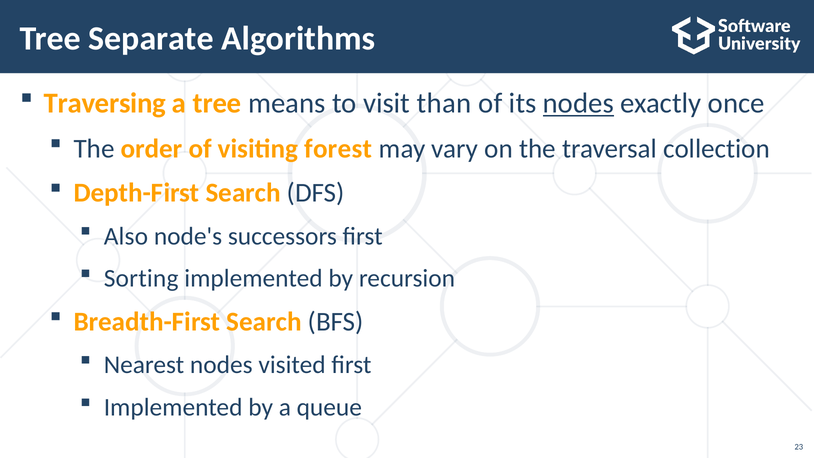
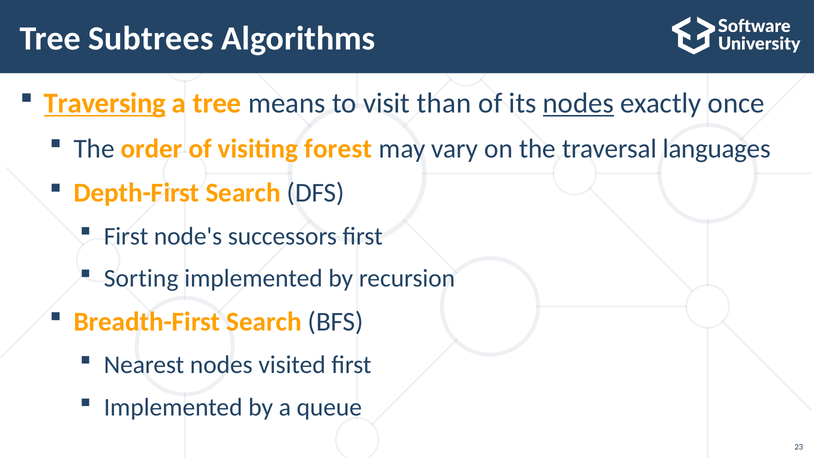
Separate: Separate -> Subtrees
Traversing underline: none -> present
collection: collection -> languages
Also at (126, 236): Also -> First
